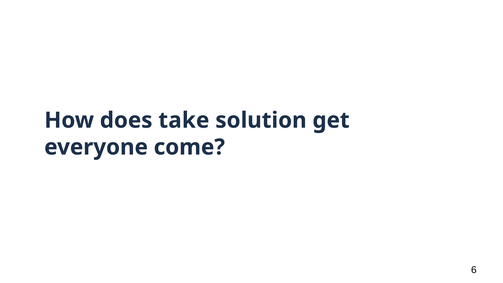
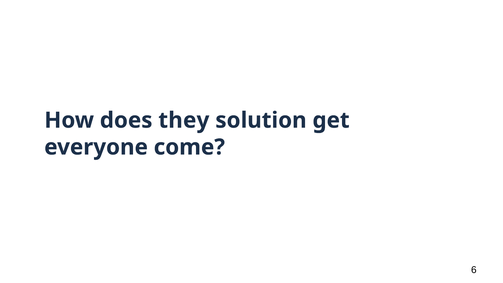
take: take -> they
